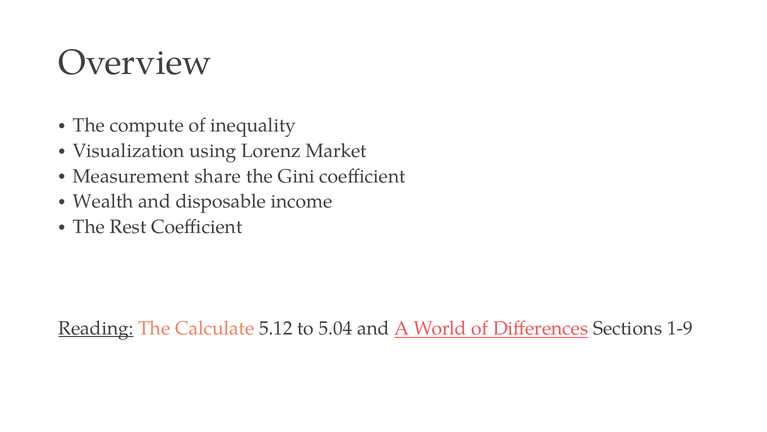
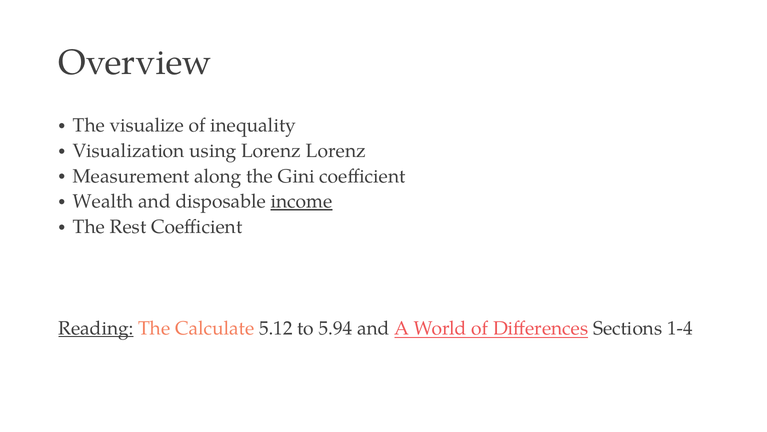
compute: compute -> visualize
Lorenz Market: Market -> Lorenz
share: share -> along
income underline: none -> present
5.04: 5.04 -> 5.94
1-9: 1-9 -> 1-4
